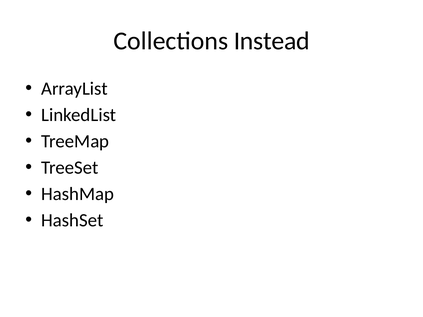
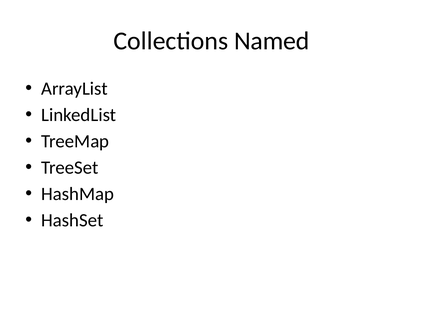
Instead: Instead -> Named
